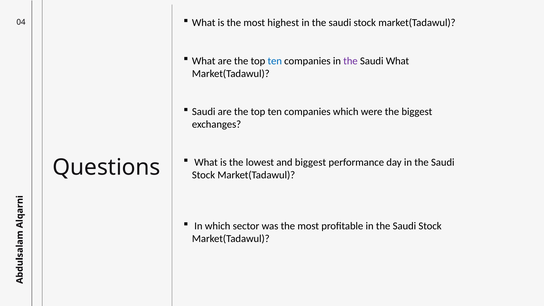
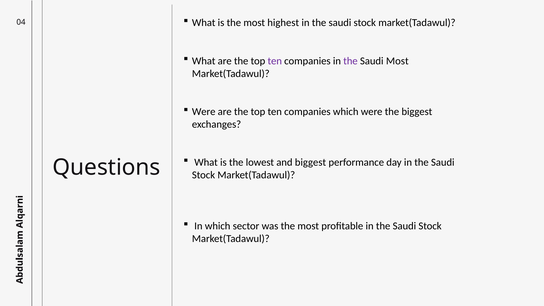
ten at (275, 61) colour: blue -> purple
Saudi What: What -> Most
Saudi at (204, 112): Saudi -> Were
